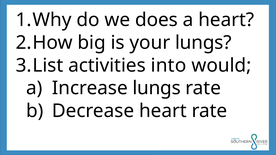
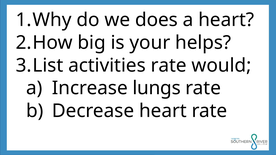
your lungs: lungs -> helps
activities into: into -> rate
